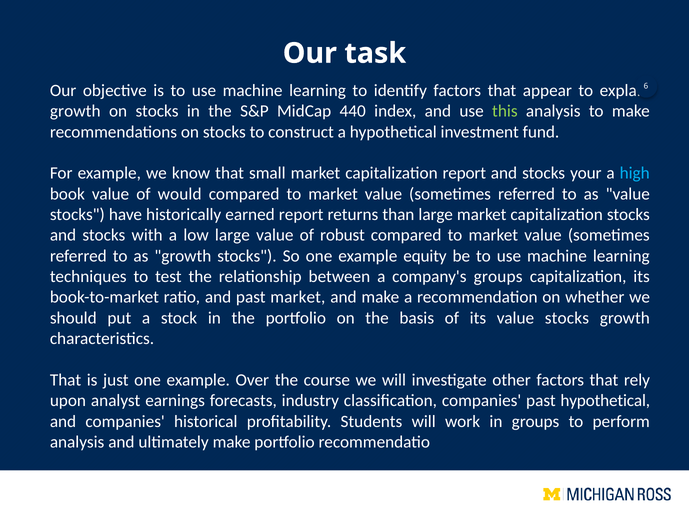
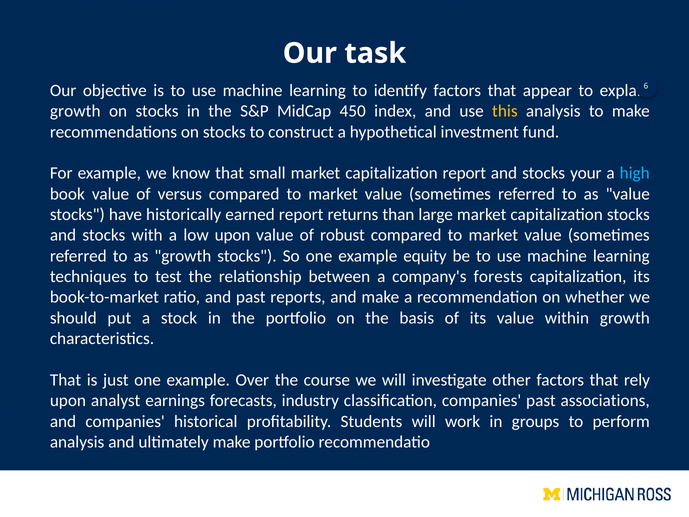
440: 440 -> 450
this colour: light green -> yellow
would: would -> versus
low large: large -> upon
company's groups: groups -> forests
past market: market -> reports
its value stocks: stocks -> within
past hypothetical: hypothetical -> associations
